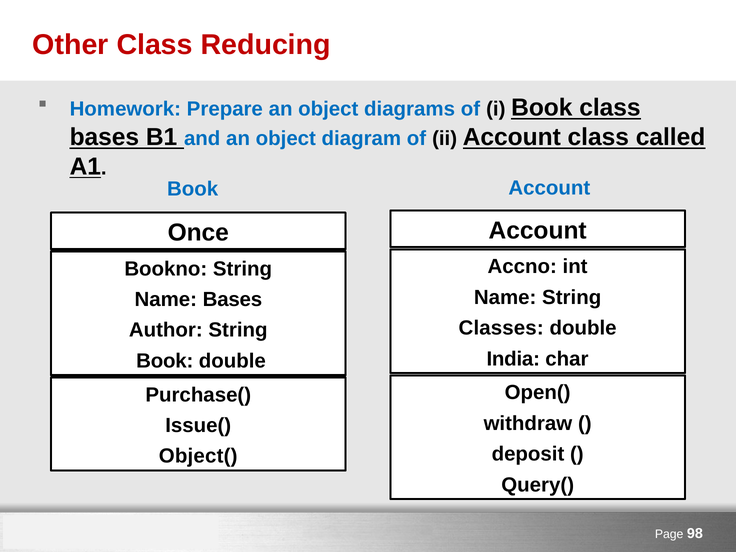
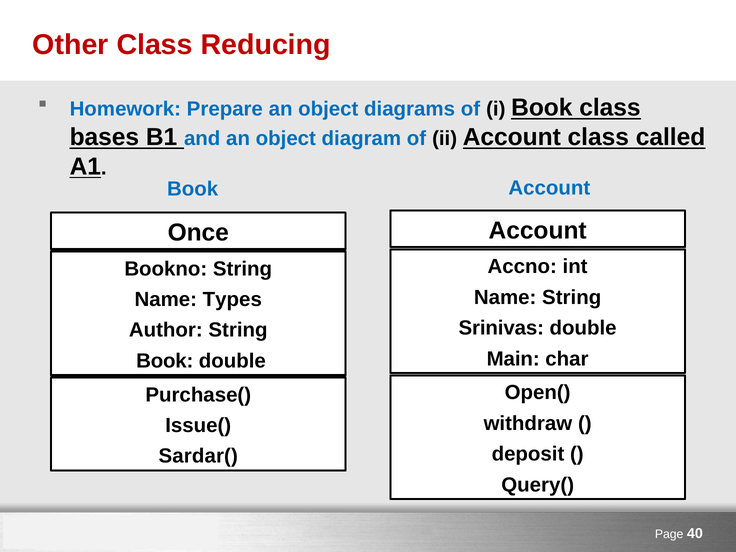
Name Bases: Bases -> Types
Classes: Classes -> Srinivas
India: India -> Main
Object(: Object( -> Sardar(
98: 98 -> 40
